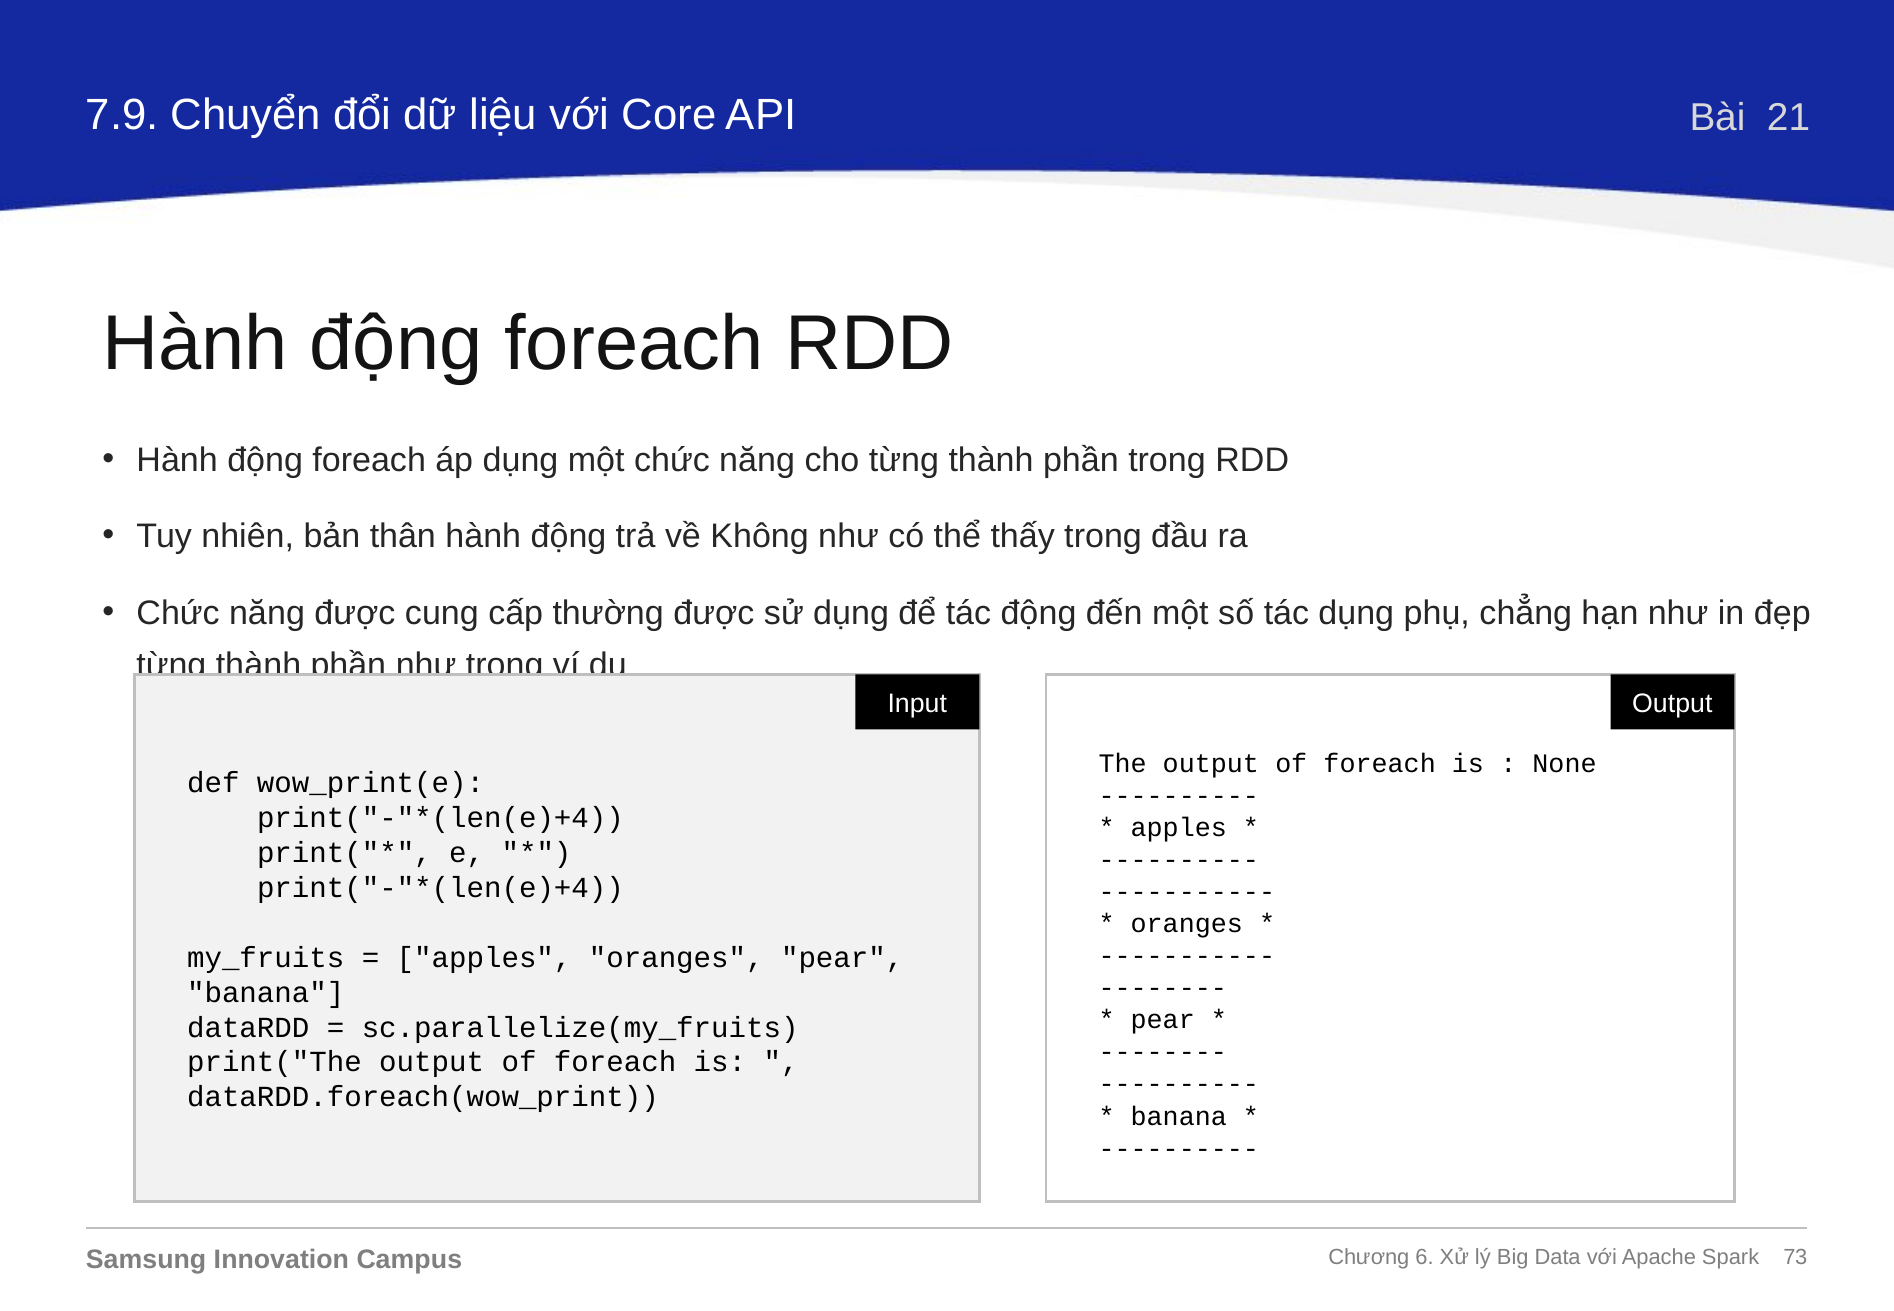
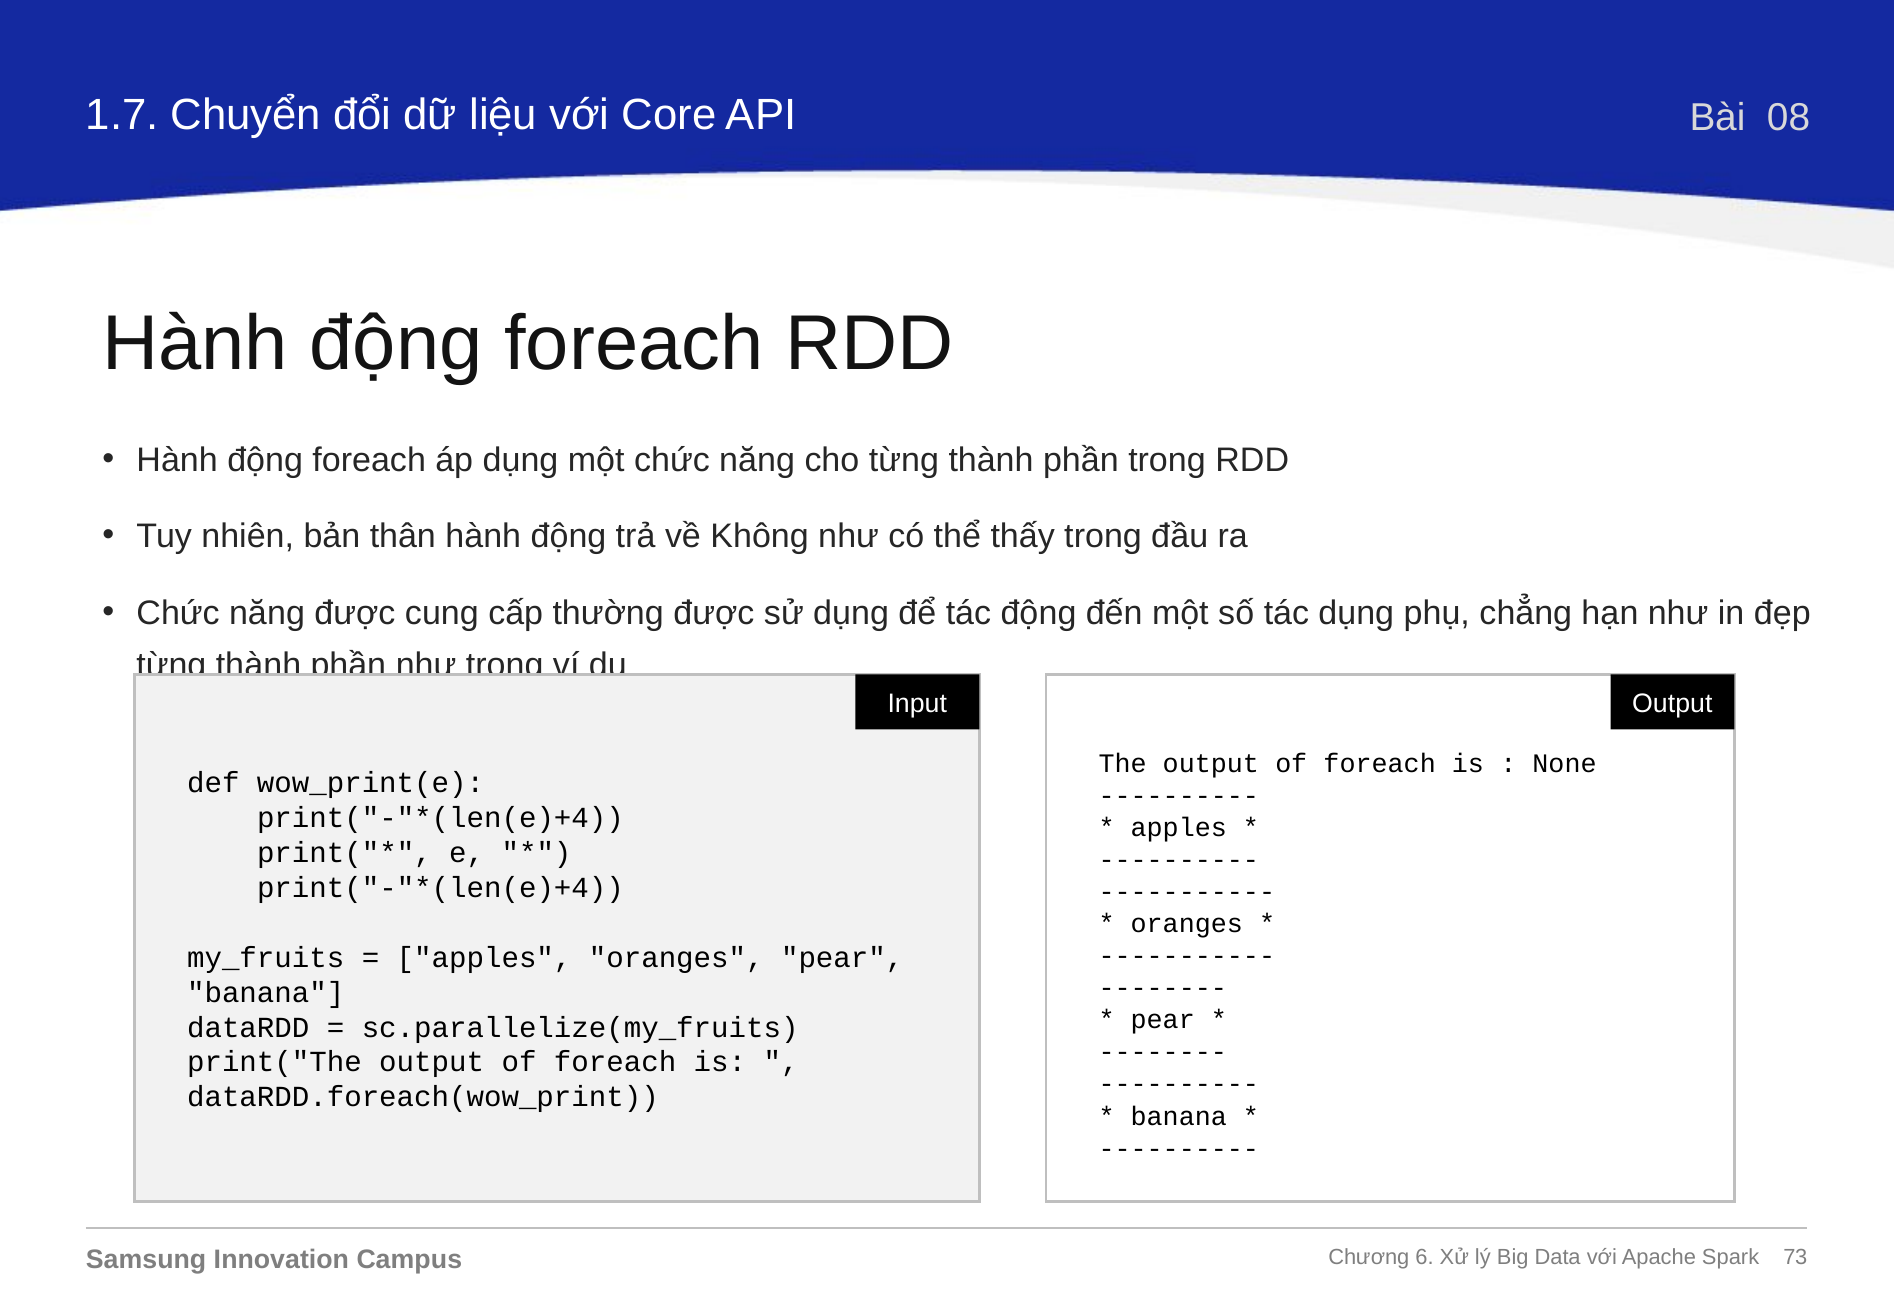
7.9: 7.9 -> 1.7
21: 21 -> 08
